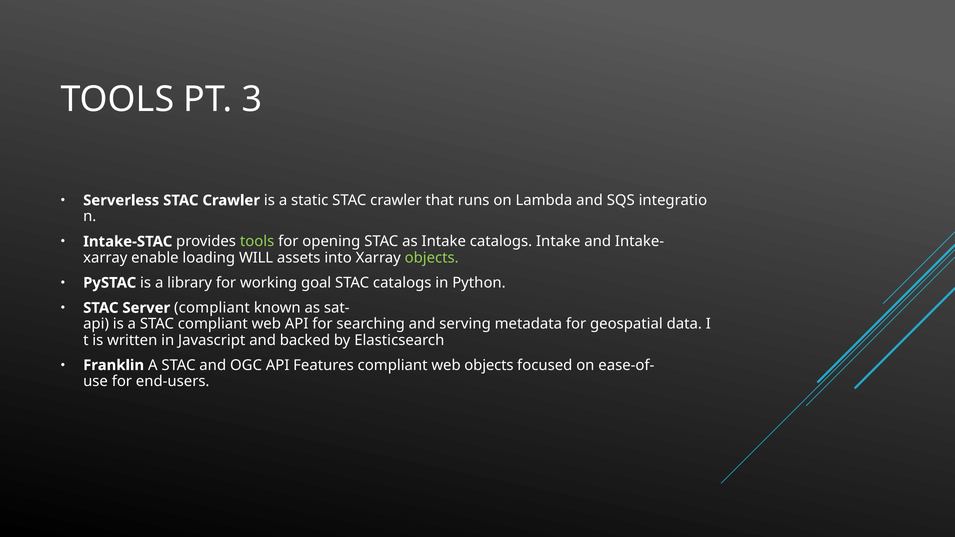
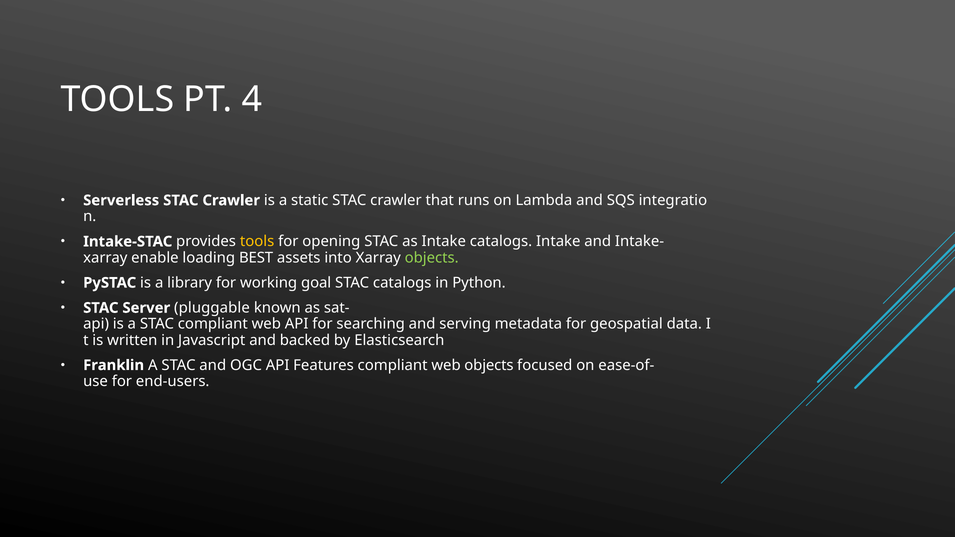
3: 3 -> 4
tools at (257, 242) colour: light green -> yellow
WILL: WILL -> BEST
Server compliant: compliant -> pluggable
